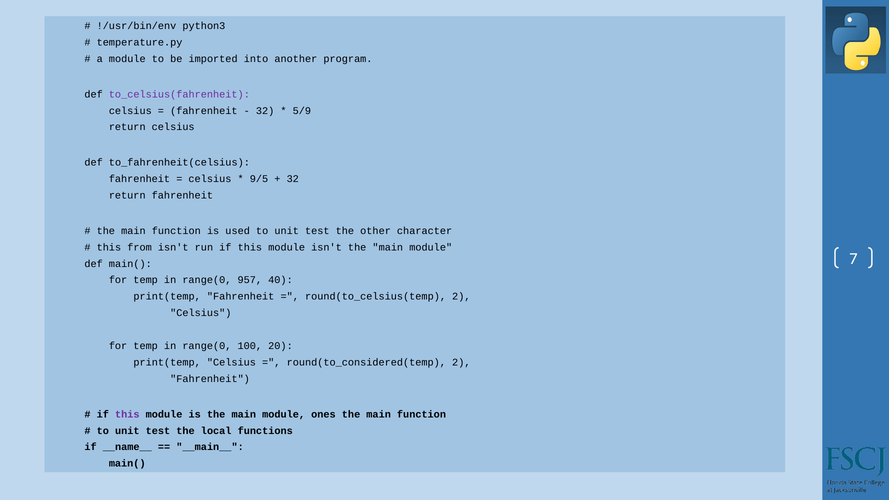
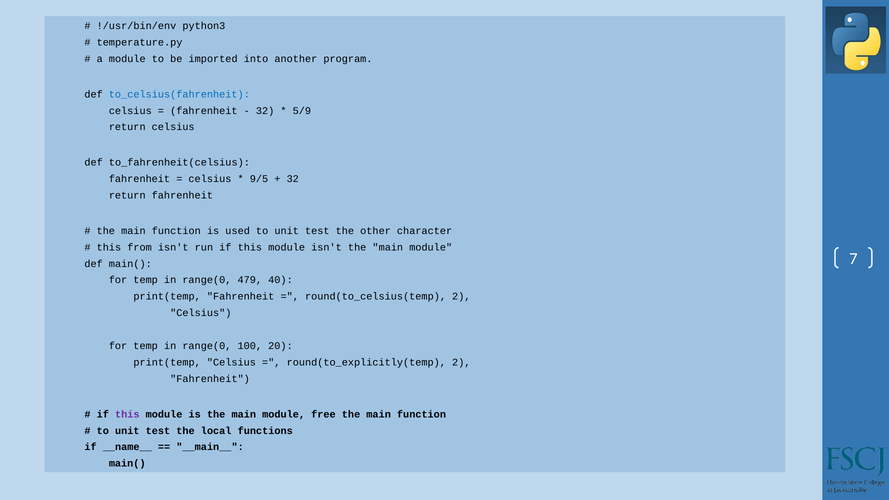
to_celsius(fahrenheit colour: purple -> blue
957: 957 -> 479
round(to_considered(temp: round(to_considered(temp -> round(to_explicitly(temp
ones: ones -> free
